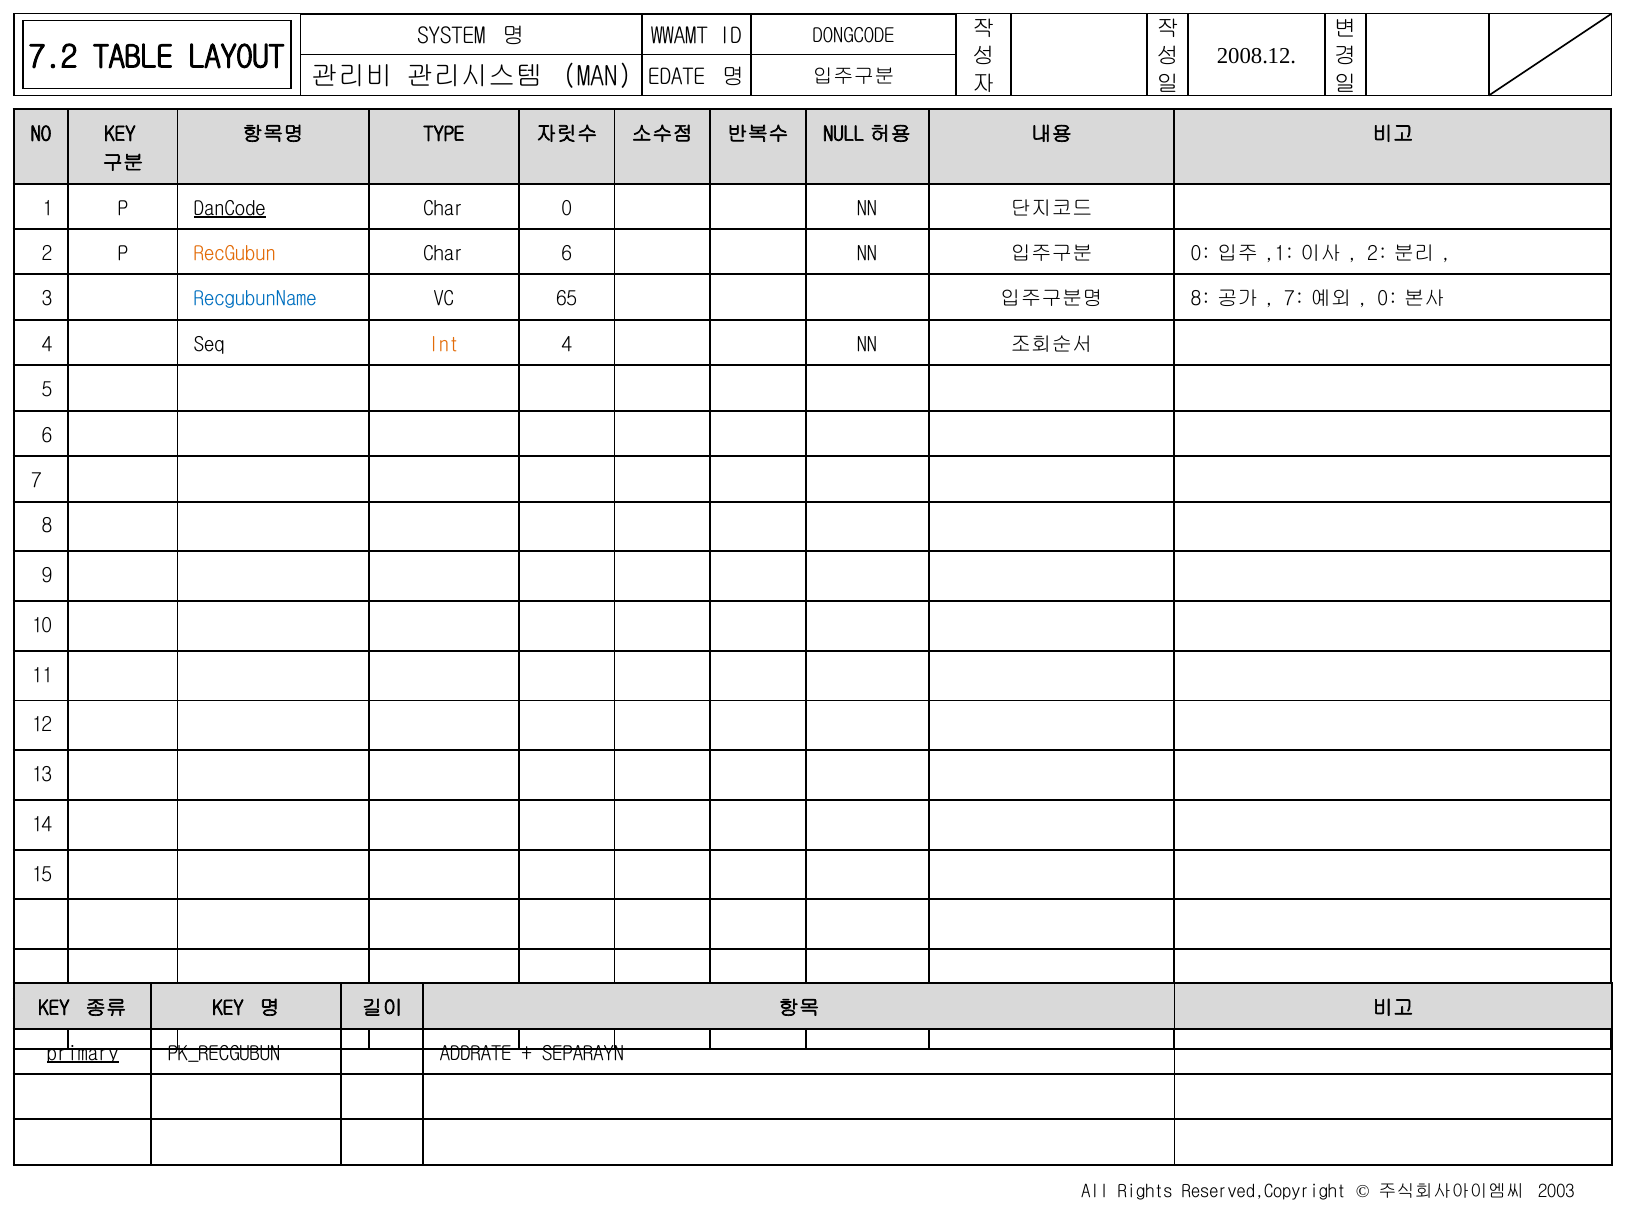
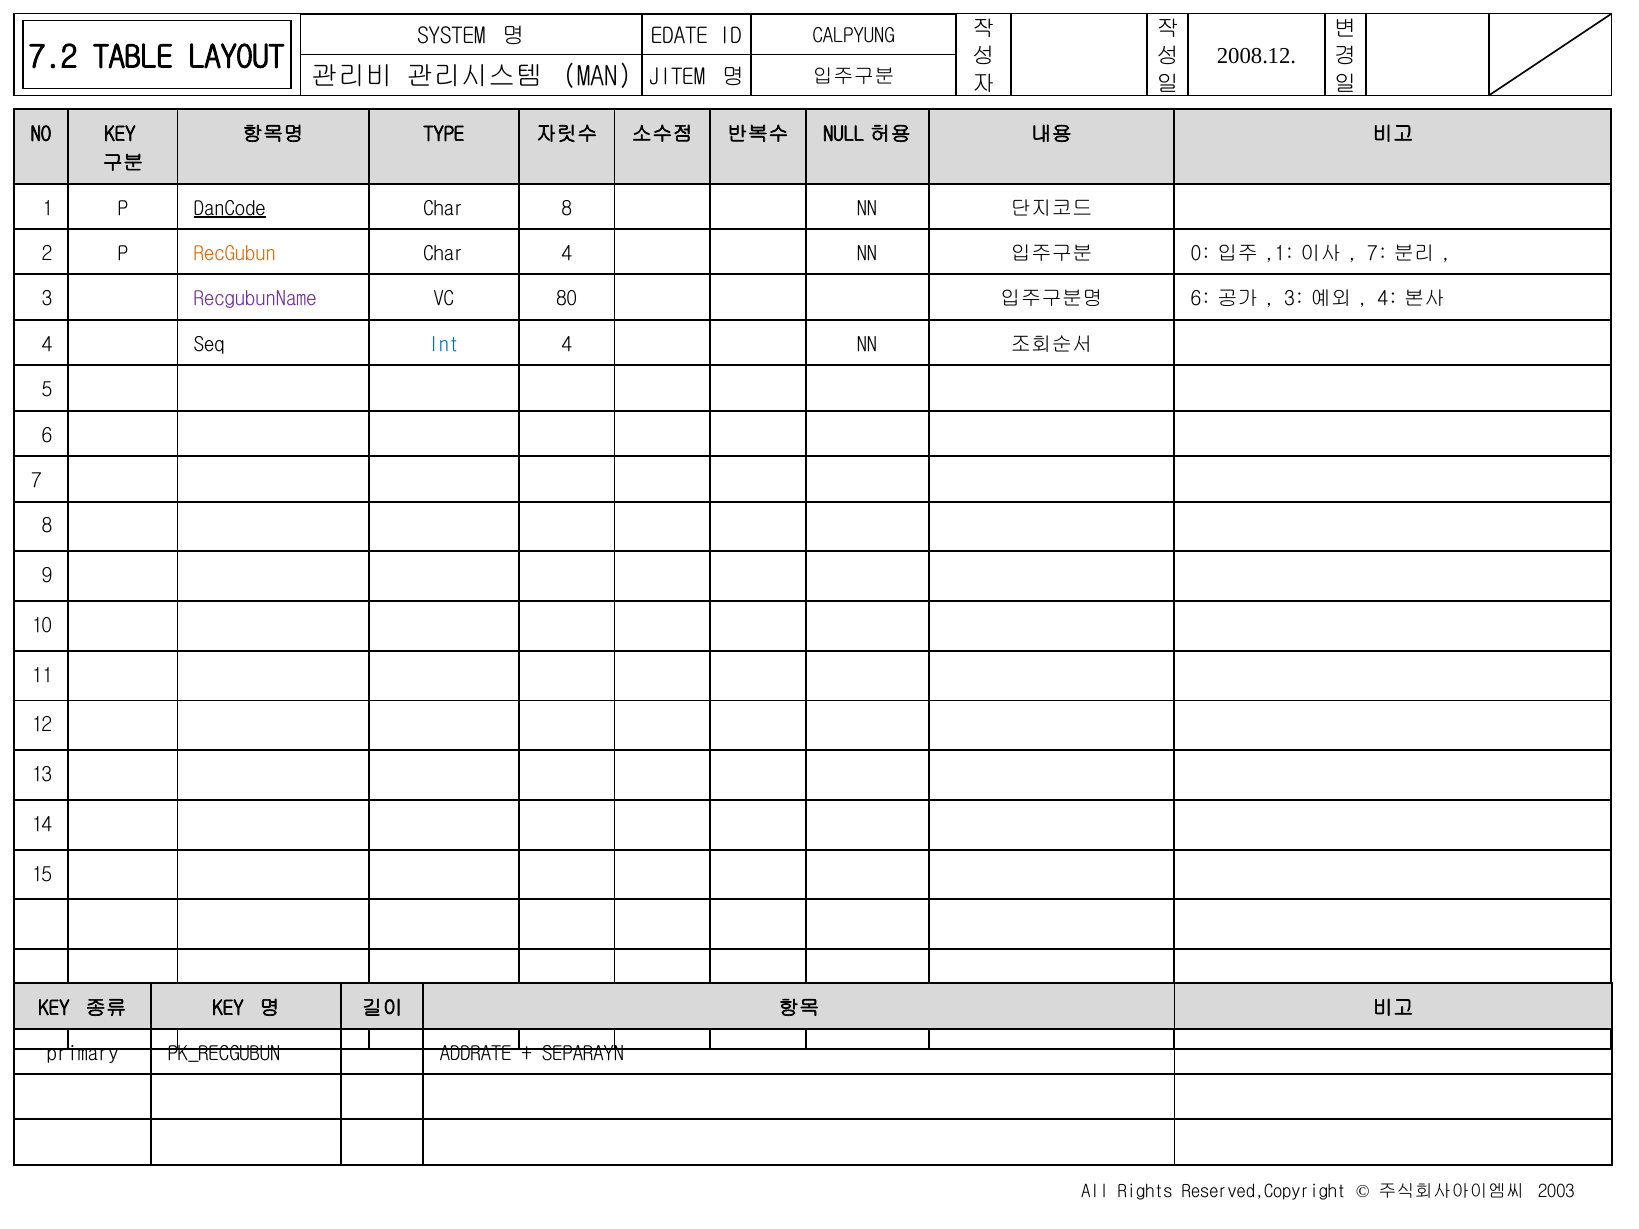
WWAMT: WWAMT -> EDATE
DONGCODE: DONGCODE -> CALPYUNG
EDATE: EDATE -> JITEM
Char 0: 0 -> 8
Char 6: 6 -> 4
2 at (1378, 254): 2 -> 7
RecgubunName colour: blue -> purple
65: 65 -> 80
8 at (1201, 299): 8 -> 6
7 at (1295, 299): 7 -> 3
0 at (1388, 299): 0 -> 4
Int colour: orange -> blue
primary underline: present -> none
